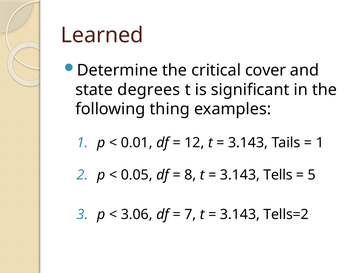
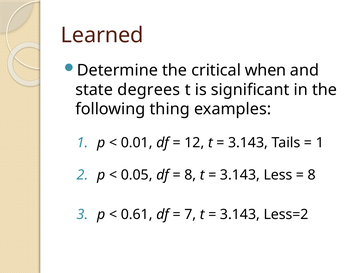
cover: cover -> when
Tells: Tells -> Less
5 at (312, 175): 5 -> 8
3.06: 3.06 -> 0.61
Tells=2: Tells=2 -> Less=2
